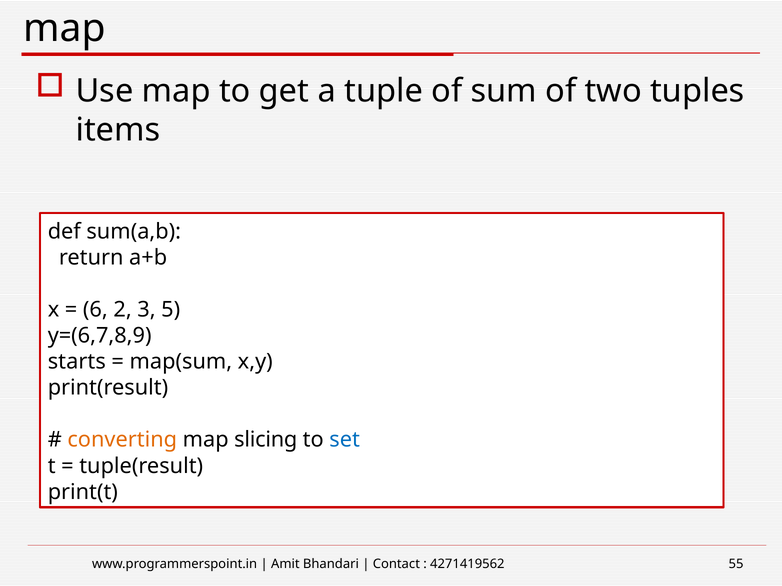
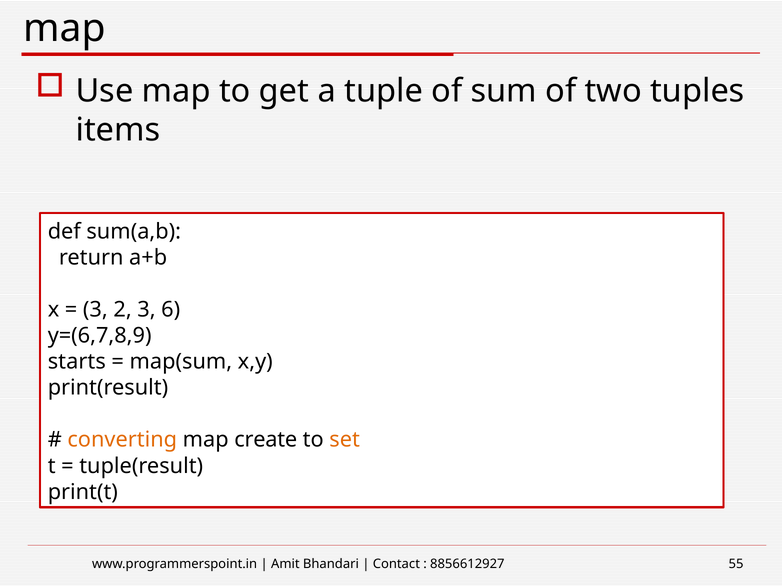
6 at (95, 310): 6 -> 3
5: 5 -> 6
slicing: slicing -> create
set colour: blue -> orange
4271419562: 4271419562 -> 8856612927
